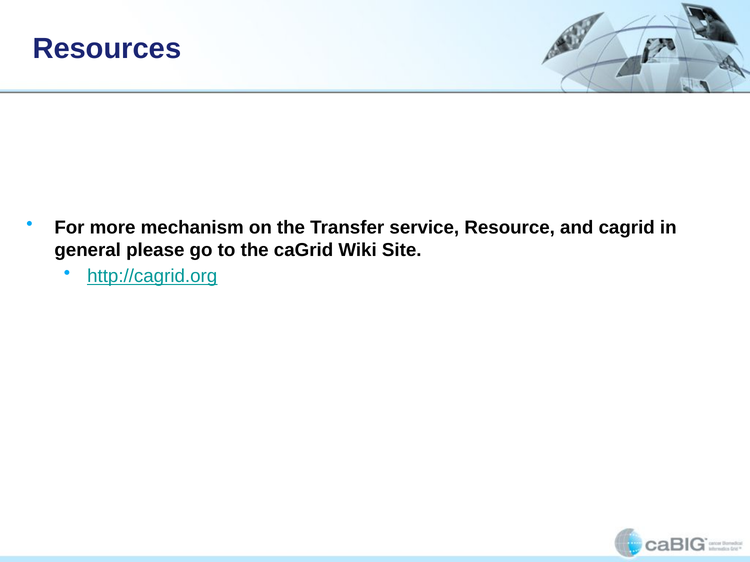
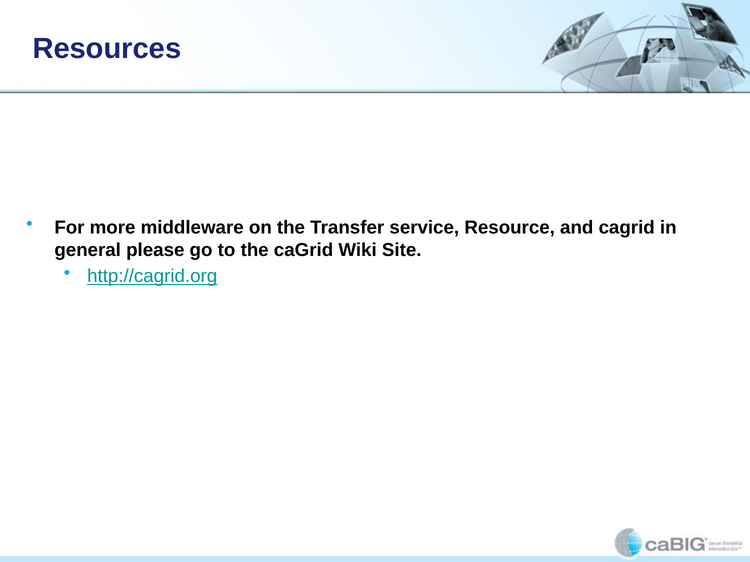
mechanism: mechanism -> middleware
